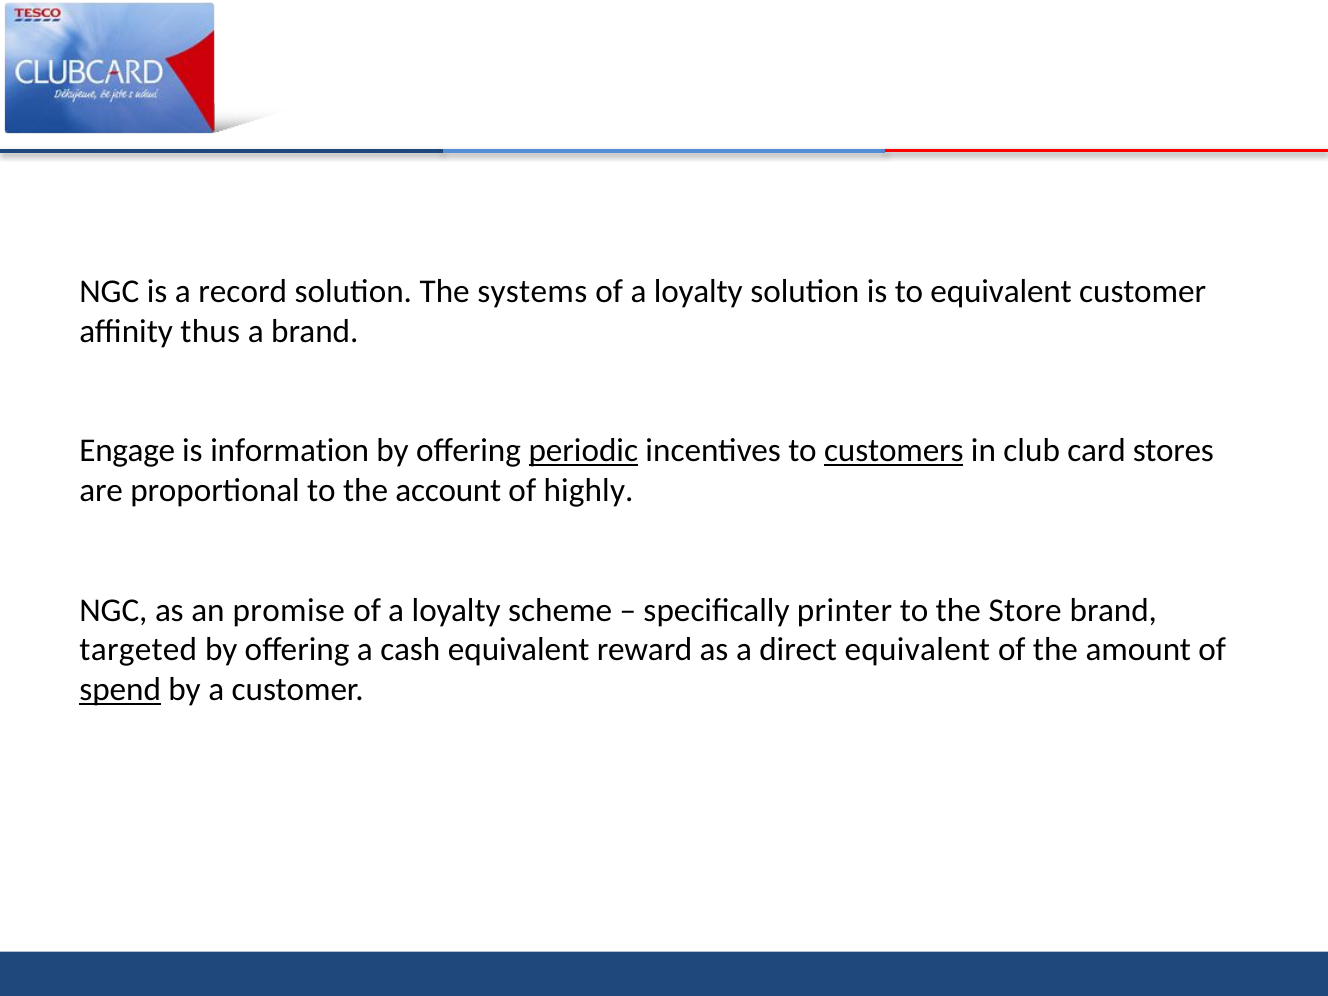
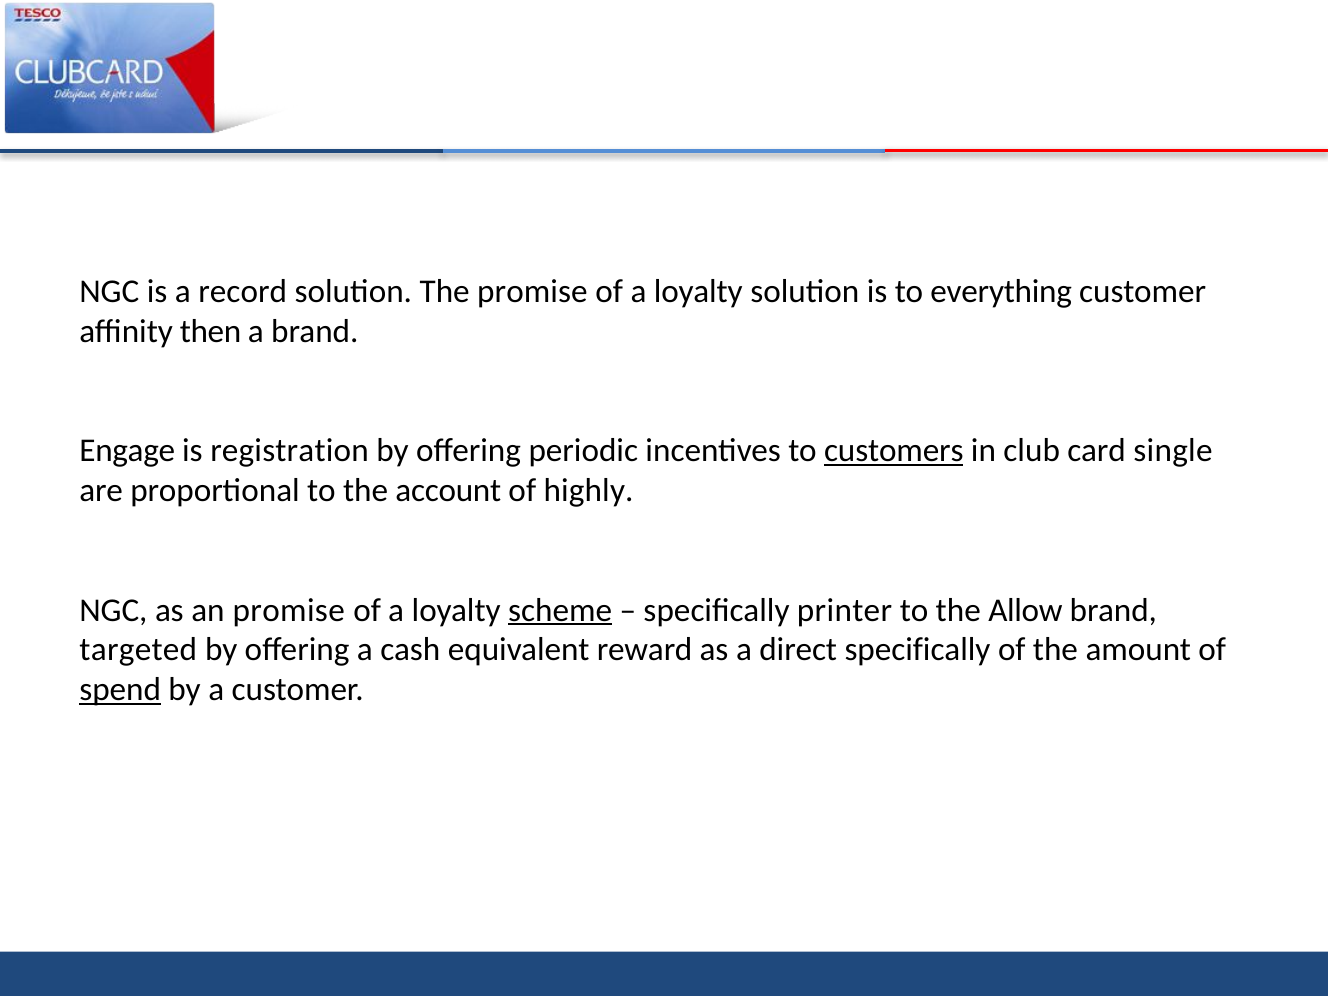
The systems: systems -> promise
to equivalent: equivalent -> everything
thus: thus -> then
information: information -> registration
periodic underline: present -> none
stores: stores -> single
scheme underline: none -> present
Store: Store -> Allow
direct equivalent: equivalent -> specifically
